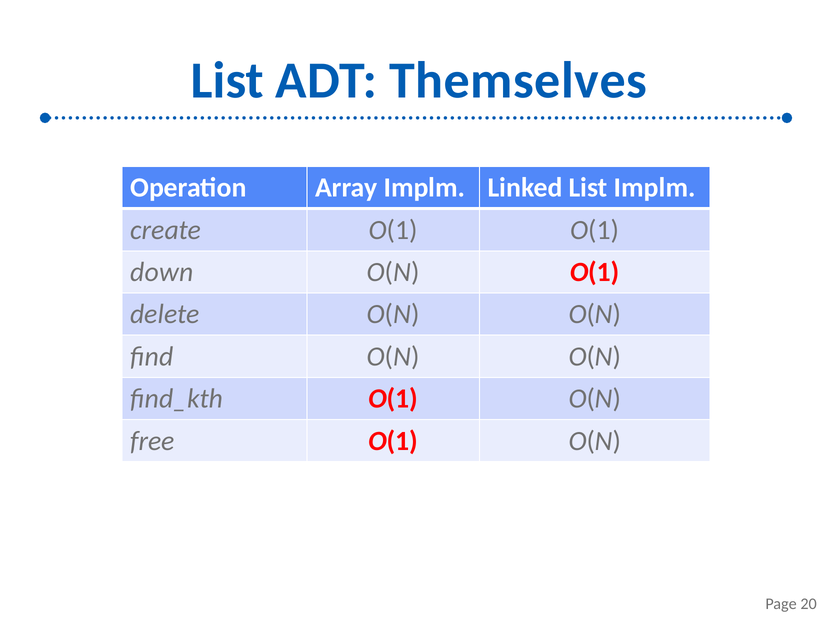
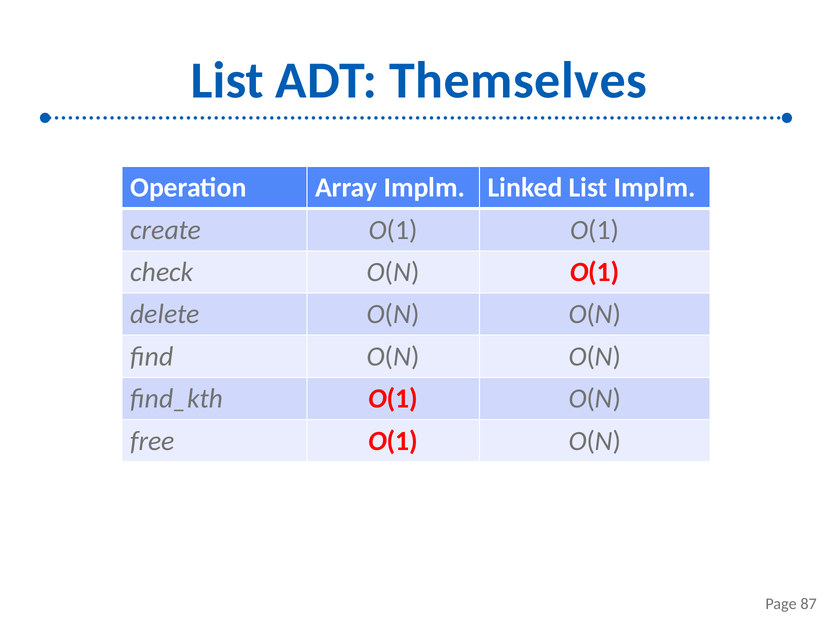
down: down -> check
20: 20 -> 87
